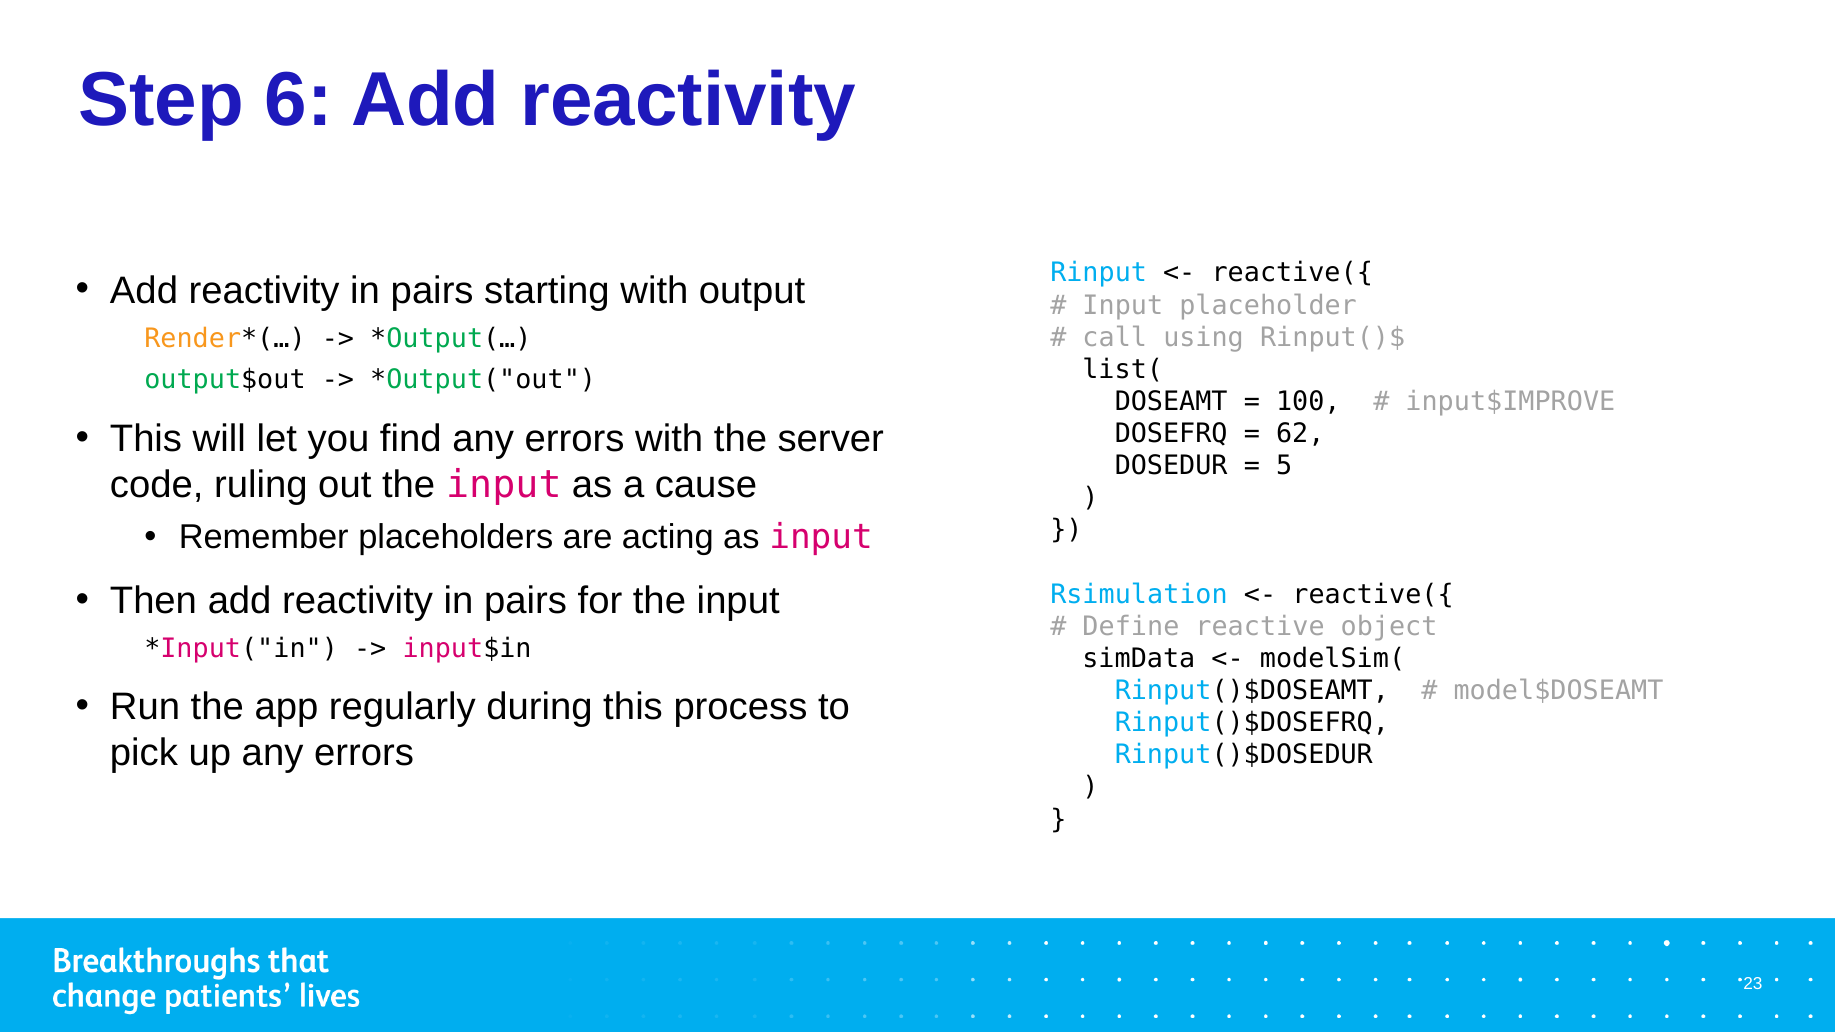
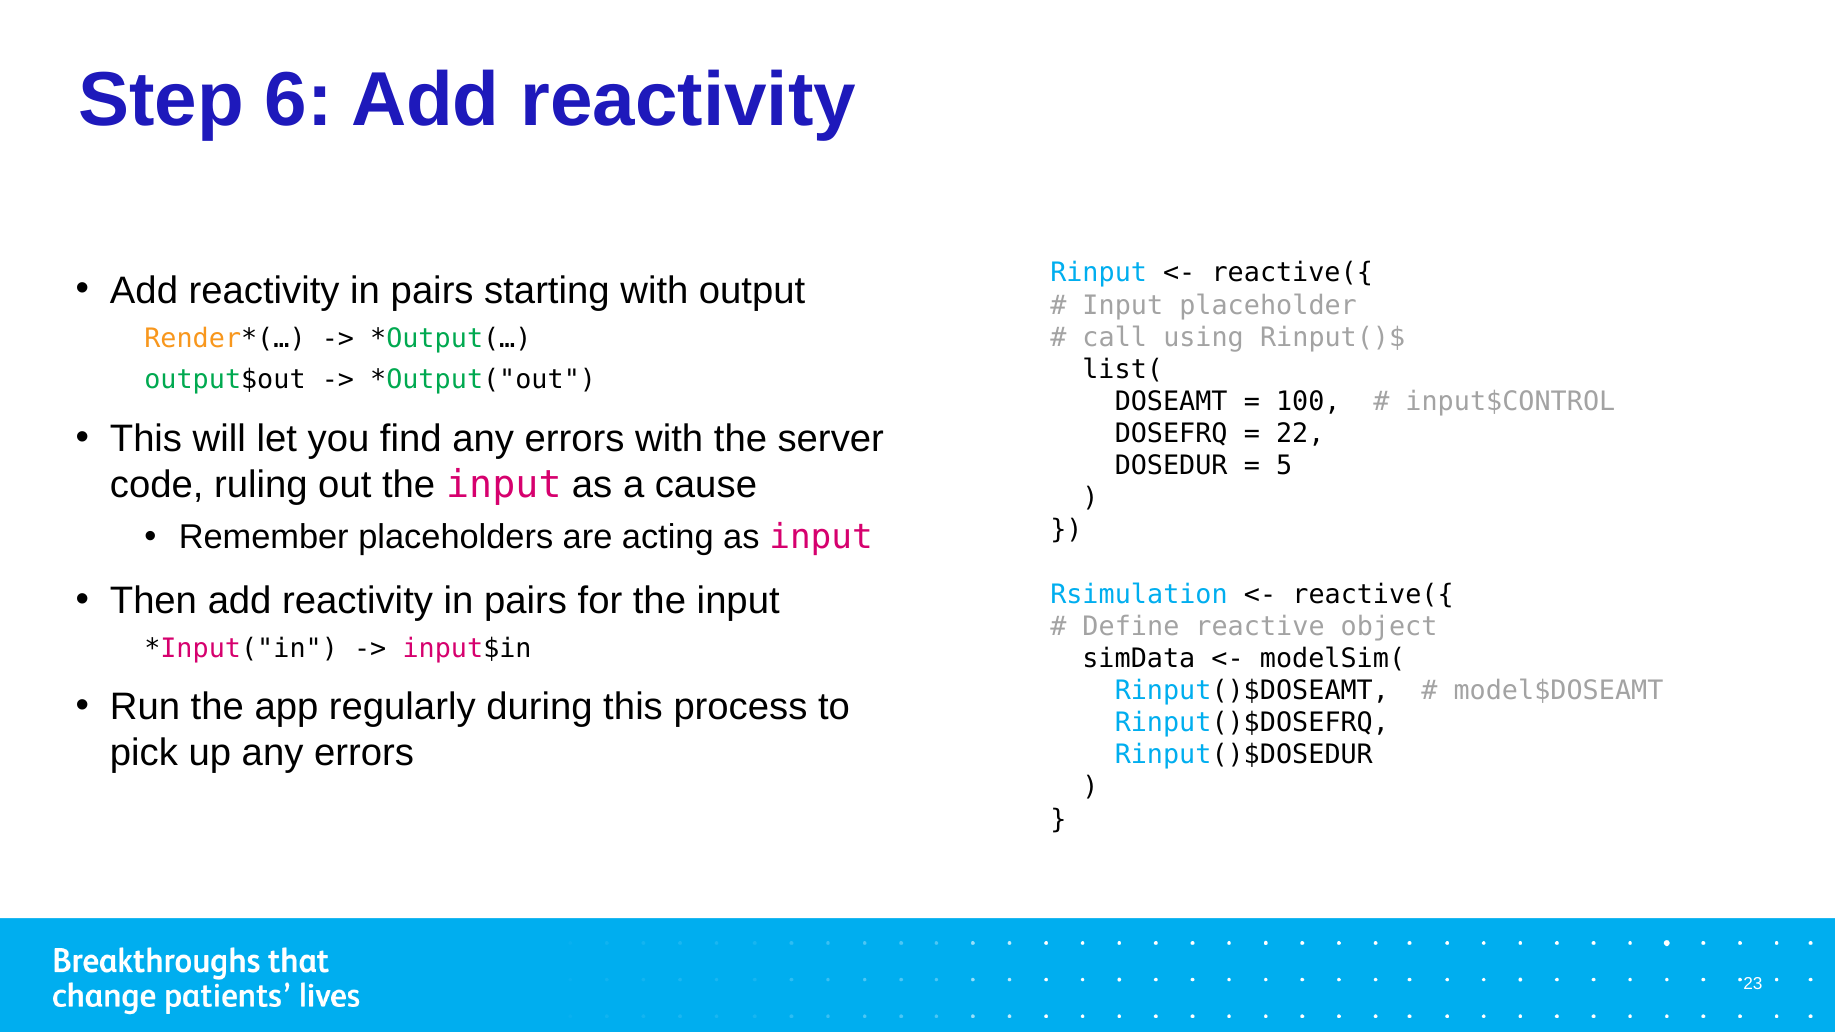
input$IMPROVE: input$IMPROVE -> input$CONTROL
62: 62 -> 22
